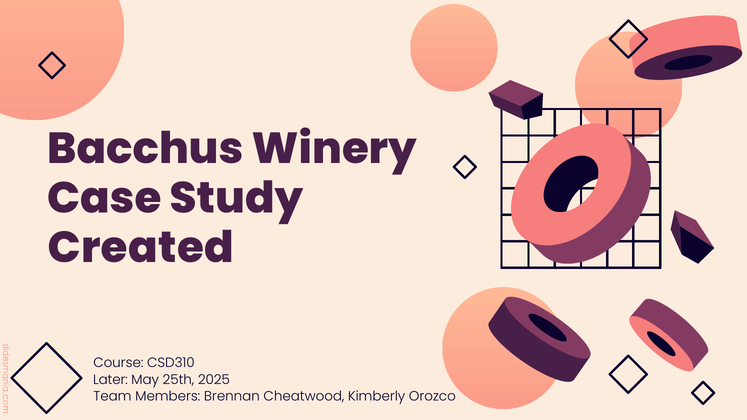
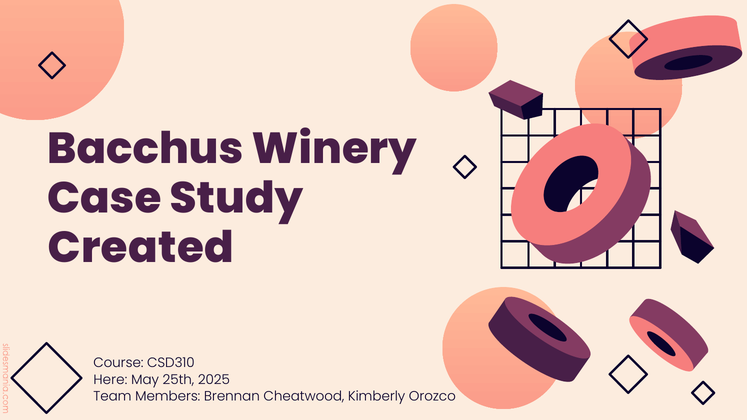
Later: Later -> Here
